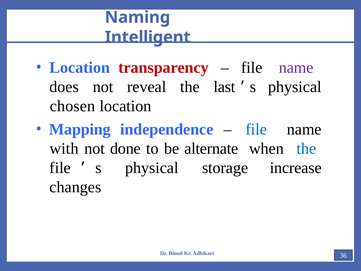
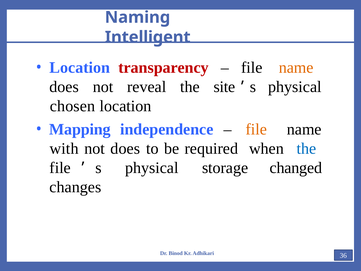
name at (296, 68) colour: purple -> orange
last: last -> site
file at (256, 129) colour: blue -> orange
not done: done -> does
alternate: alternate -> required
increase: increase -> changed
